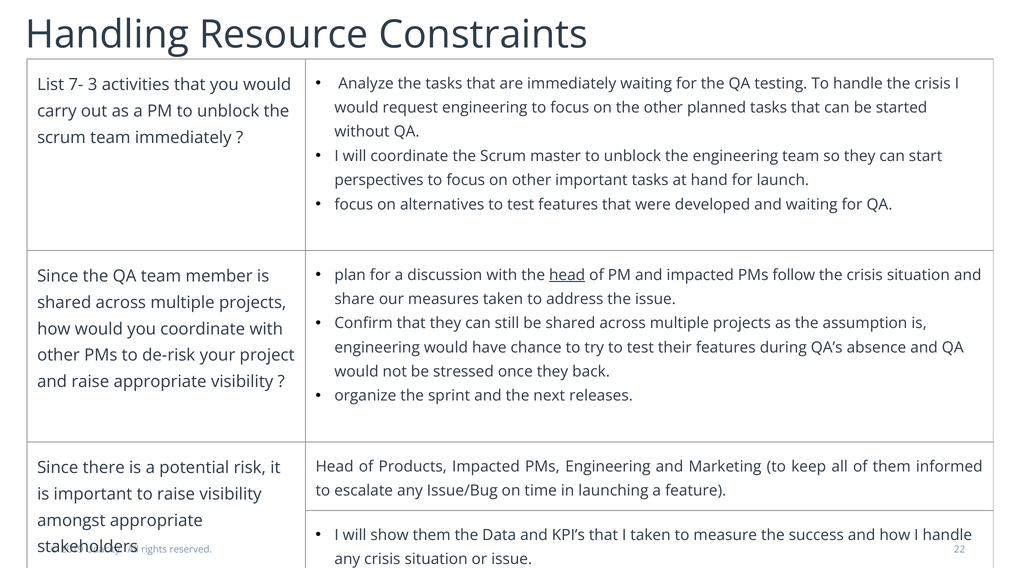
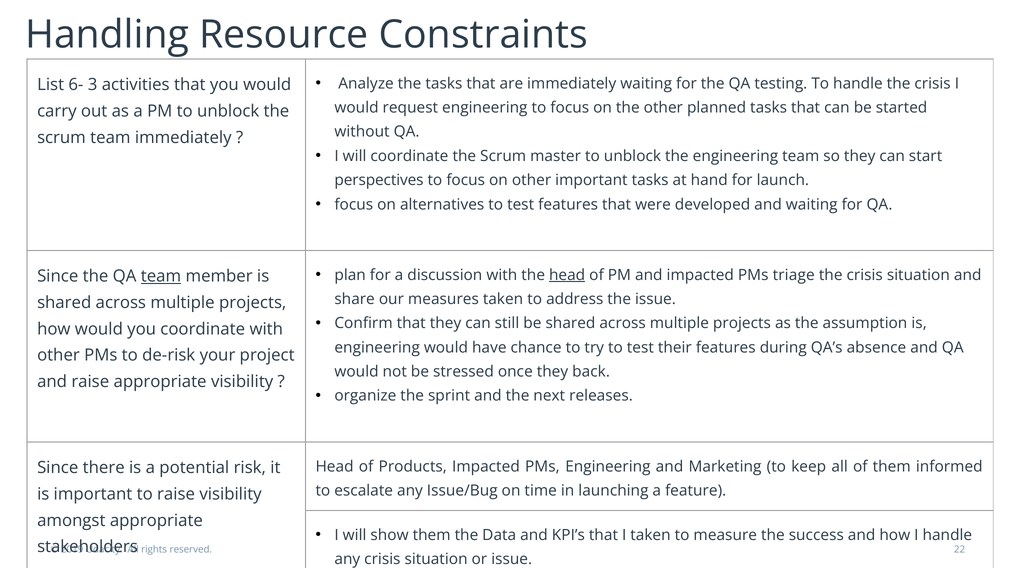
7-: 7- -> 6-
follow: follow -> triage
team at (161, 276) underline: none -> present
